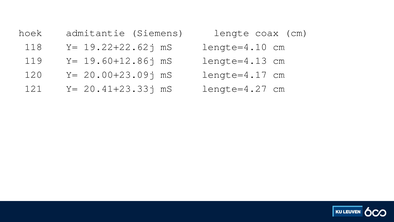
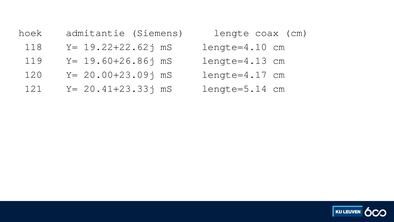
19.60+12.86j: 19.60+12.86j -> 19.60+26.86j
lengte=4.27: lengte=4.27 -> lengte=5.14
